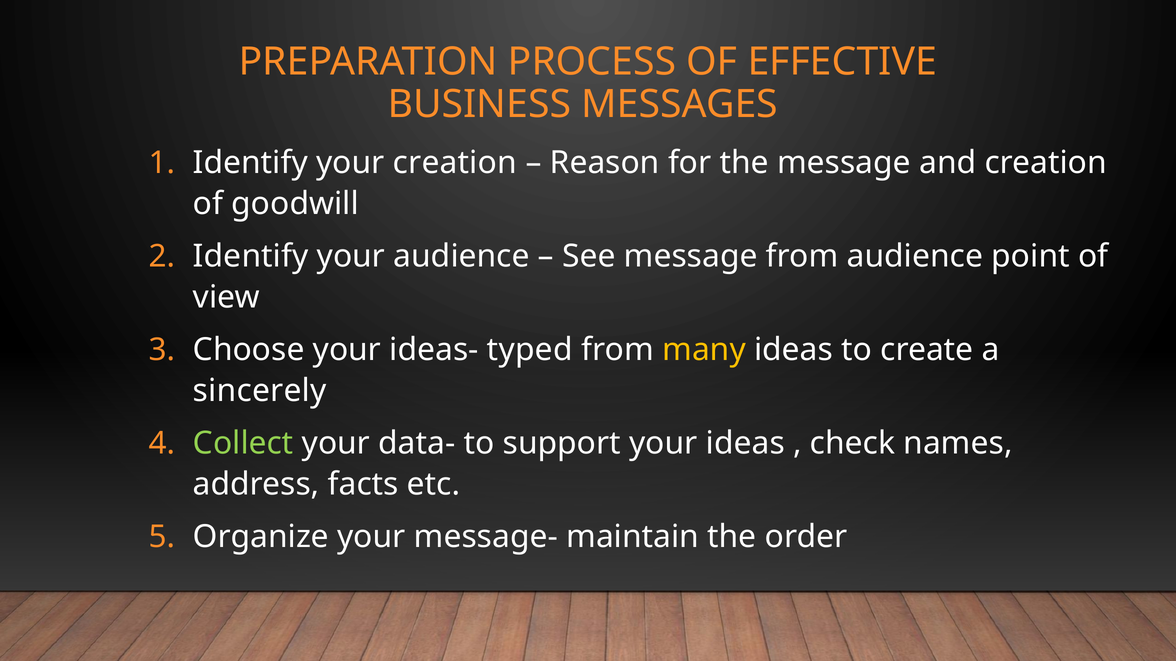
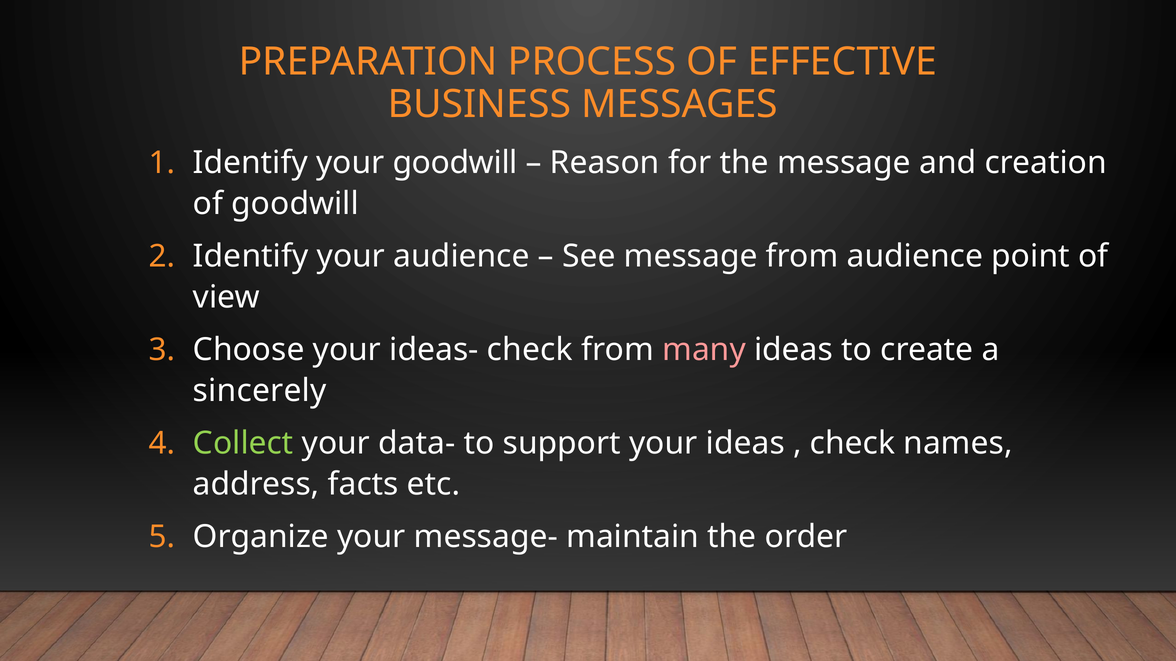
your creation: creation -> goodwill
ideas- typed: typed -> check
many colour: yellow -> pink
